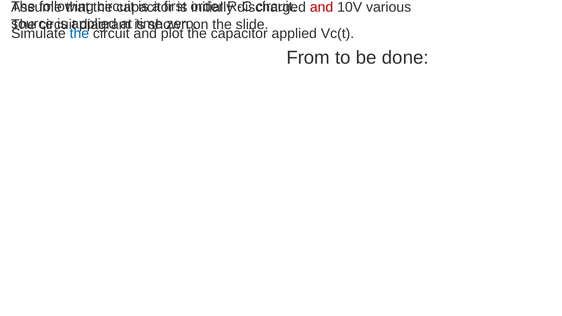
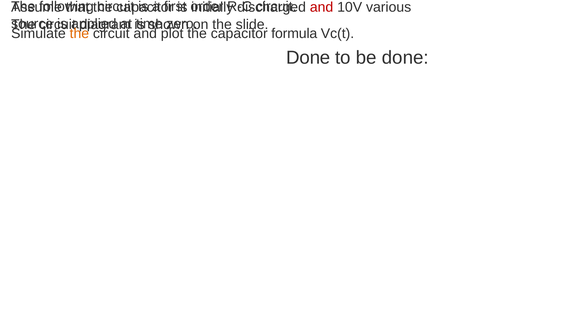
the at (79, 34) colour: blue -> orange
applied at (294, 34): applied -> formula
From at (308, 58): From -> Done
